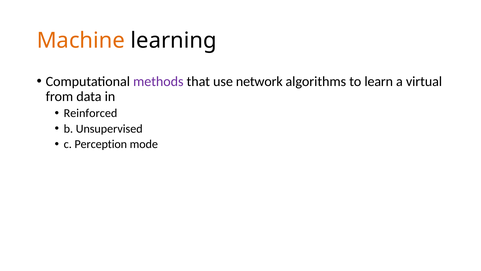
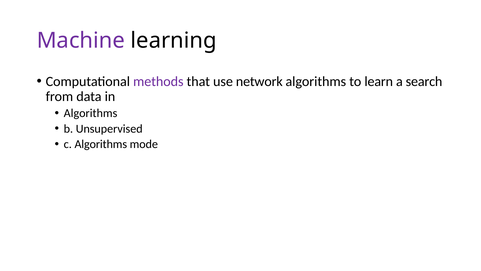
Machine colour: orange -> purple
virtual: virtual -> search
Reinforced at (91, 113): Reinforced -> Algorithms
c Perception: Perception -> Algorithms
